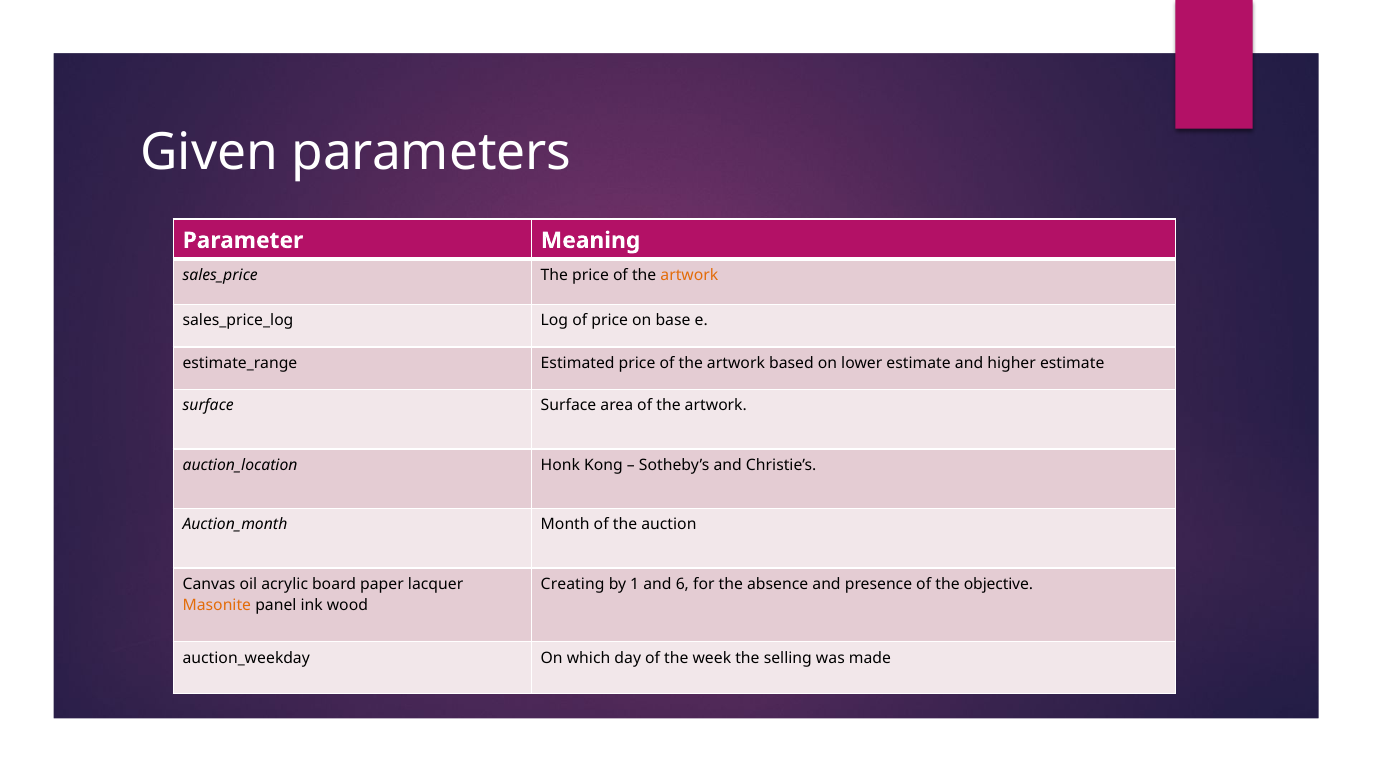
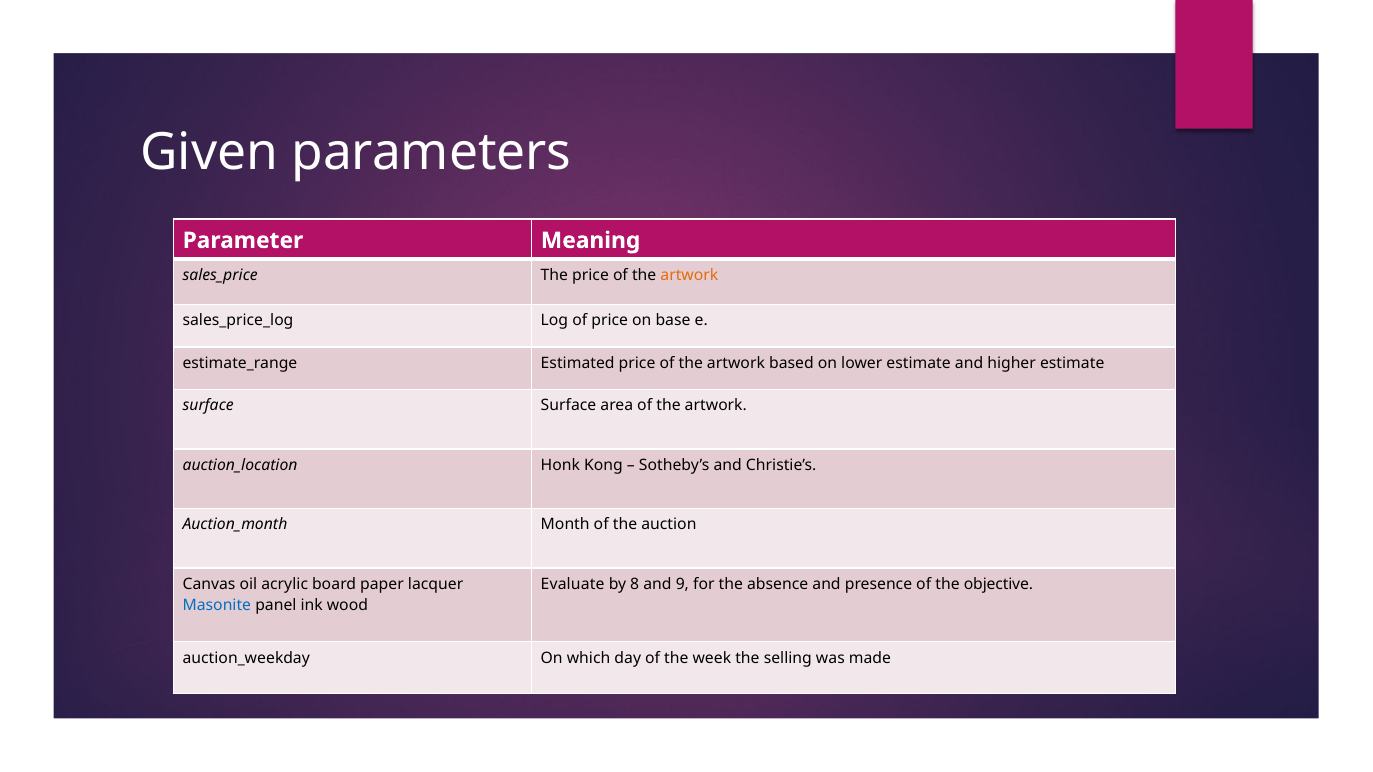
Creating: Creating -> Evaluate
1: 1 -> 8
6: 6 -> 9
Masonite colour: orange -> blue
